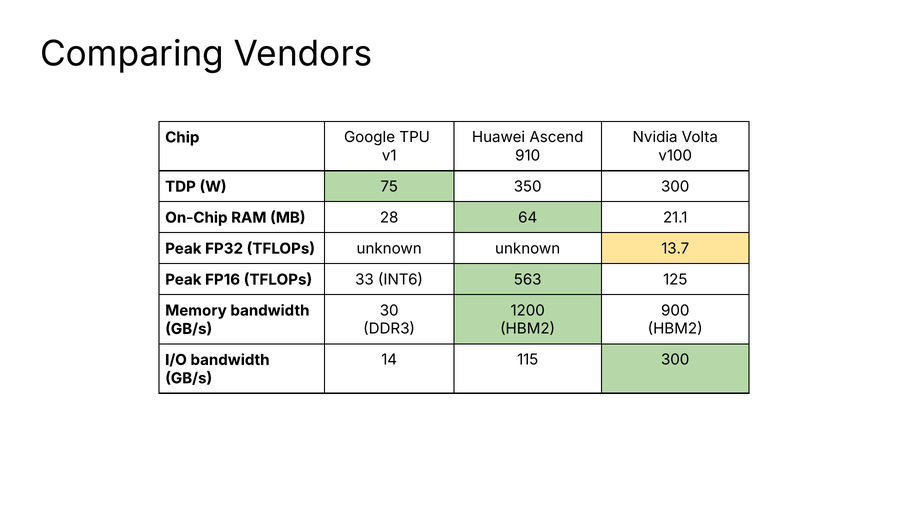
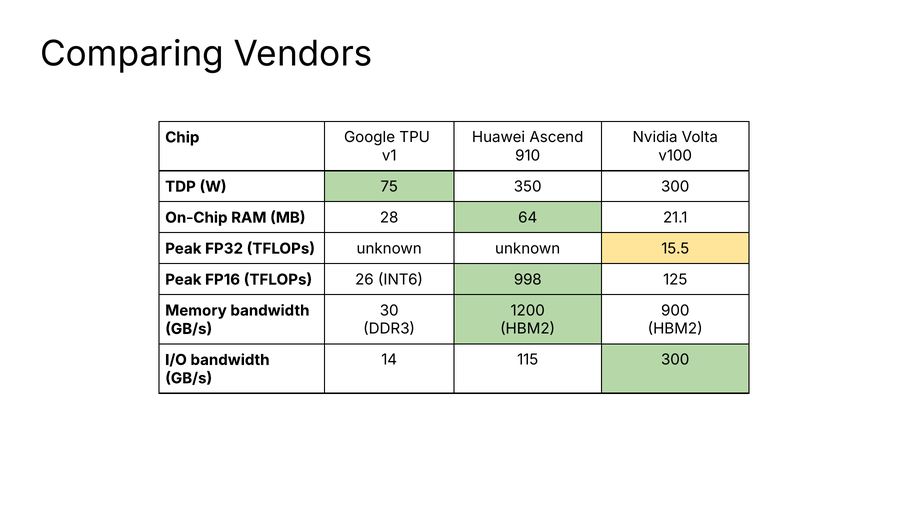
13.7: 13.7 -> 15.5
33: 33 -> 26
563: 563 -> 998
